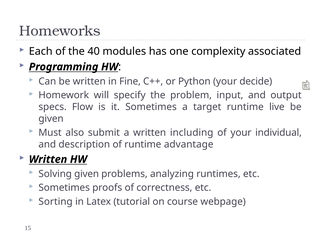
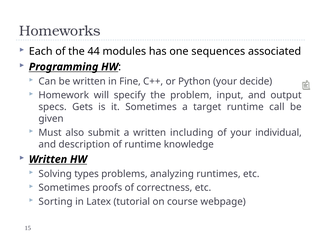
40: 40 -> 44
complexity: complexity -> sequences
Flow: Flow -> Gets
live: live -> call
advantage: advantage -> knowledge
Solving given: given -> types
